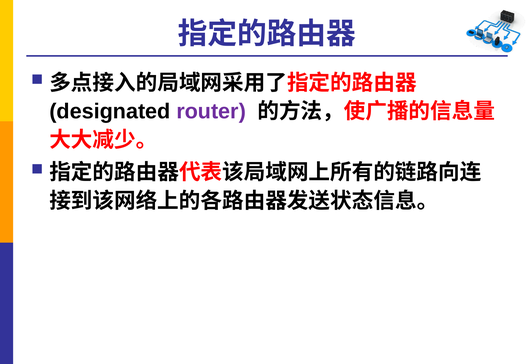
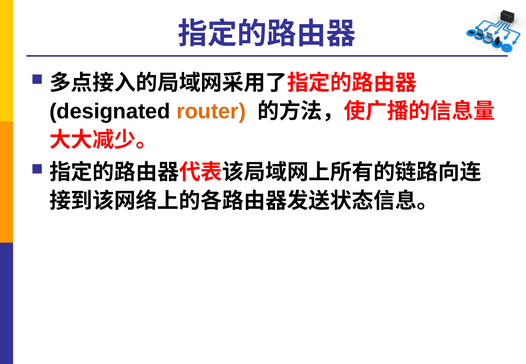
router colour: purple -> orange
